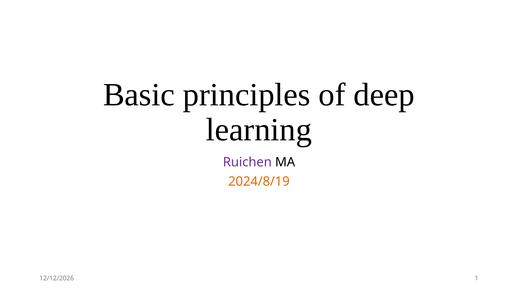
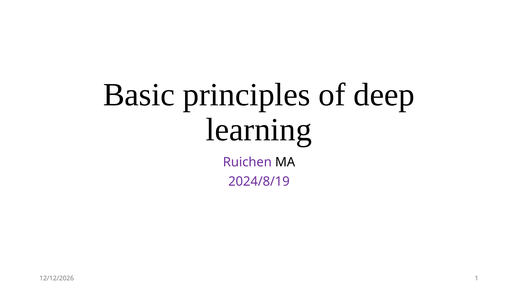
2024/8/19 colour: orange -> purple
